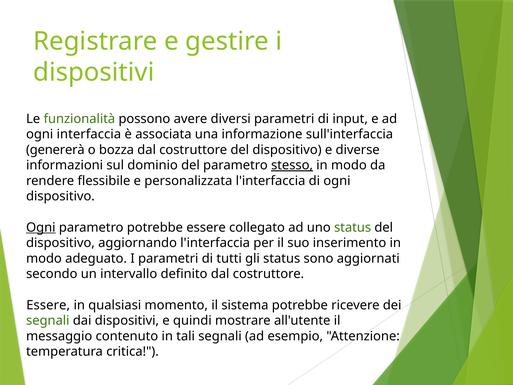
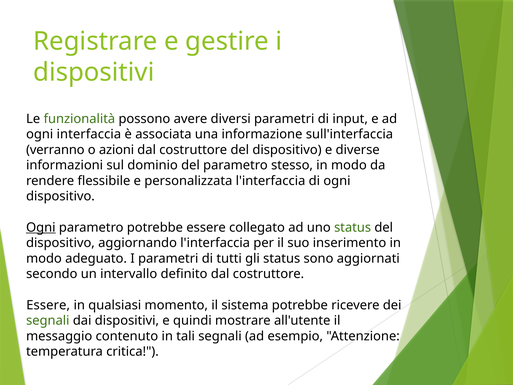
genererà: genererà -> verranno
bozza: bozza -> azioni
stesso underline: present -> none
